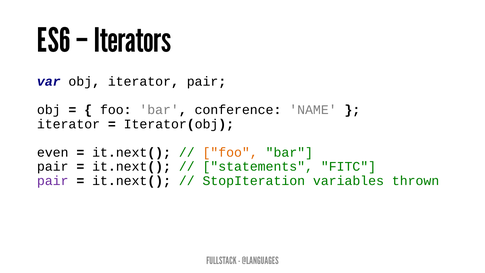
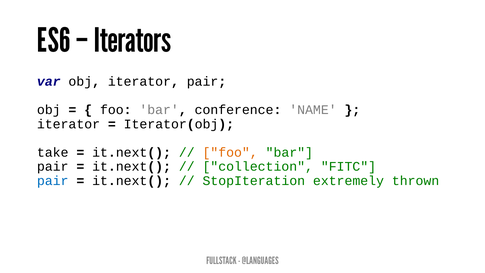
even: even -> take
statements: statements -> collection
pair at (53, 181) colour: purple -> blue
variables: variables -> extremely
